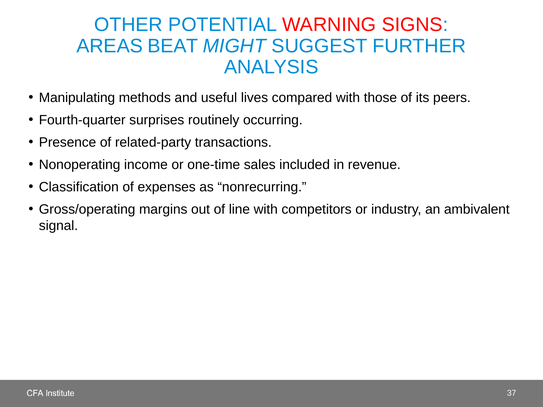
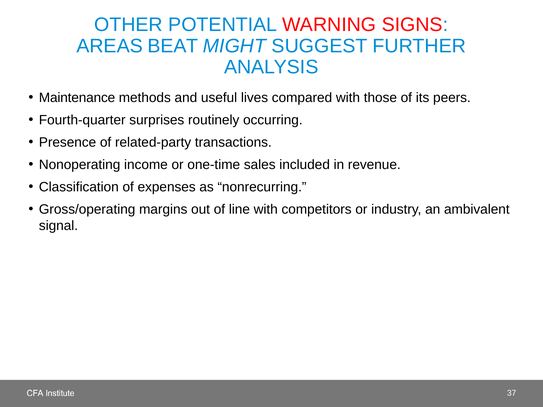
Manipulating: Manipulating -> Maintenance
